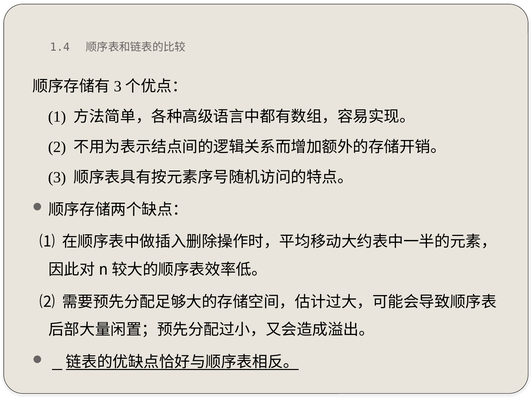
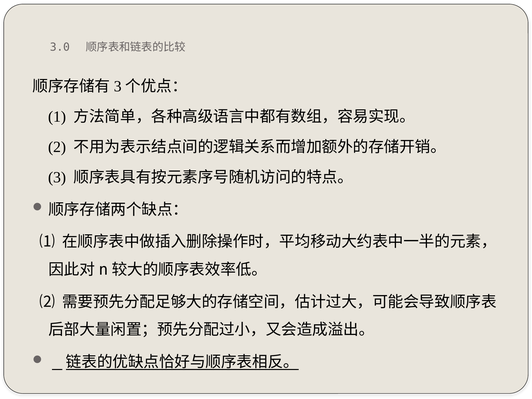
1.4: 1.4 -> 3.0
